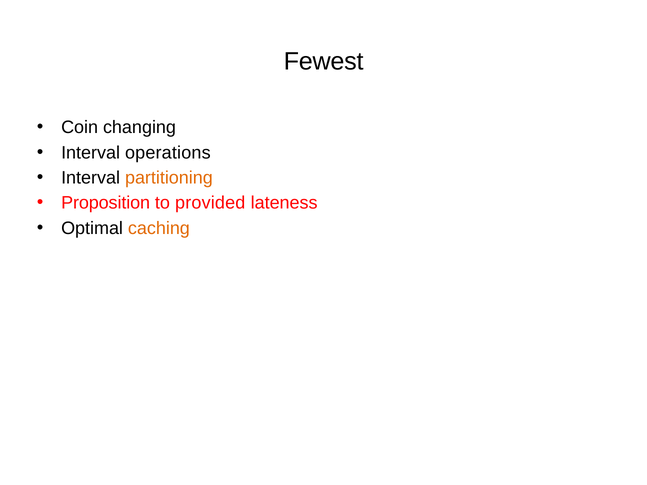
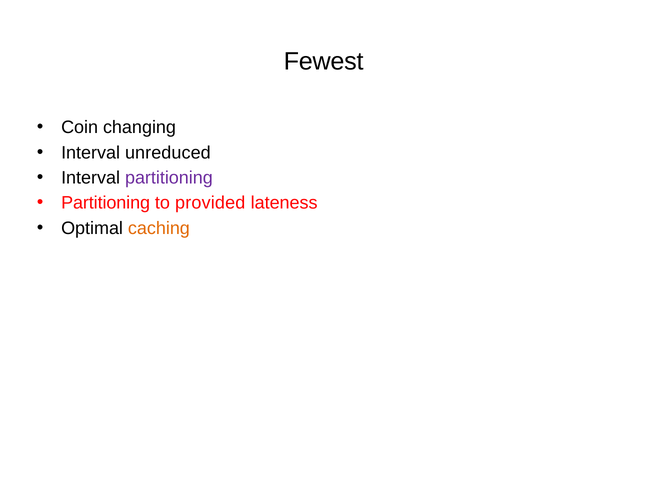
operations: operations -> unreduced
partitioning at (169, 178) colour: orange -> purple
Proposition at (106, 203): Proposition -> Partitioning
